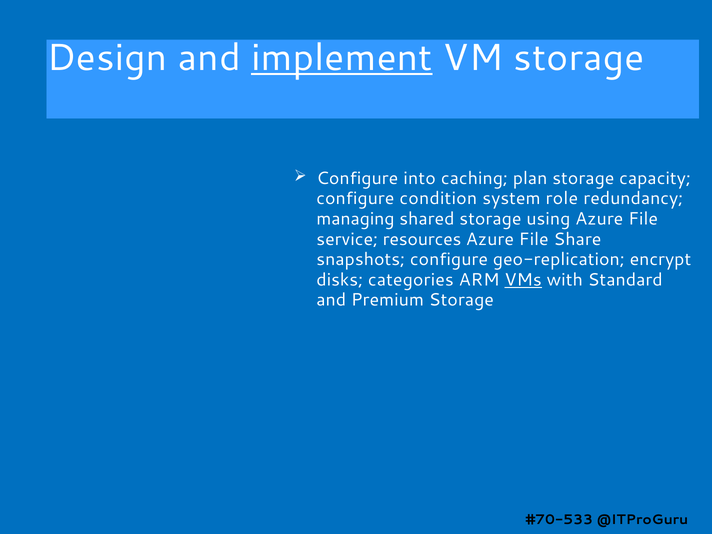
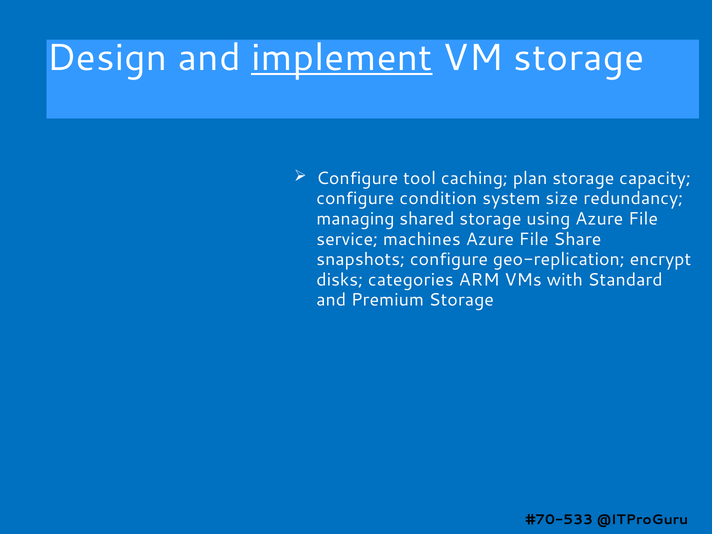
into: into -> tool
role: role -> size
resources: resources -> machines
VMs underline: present -> none
